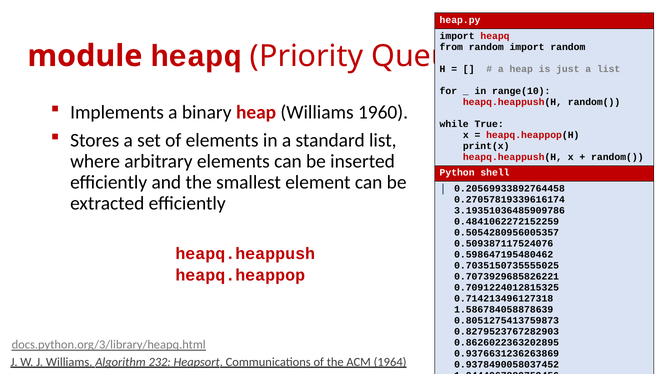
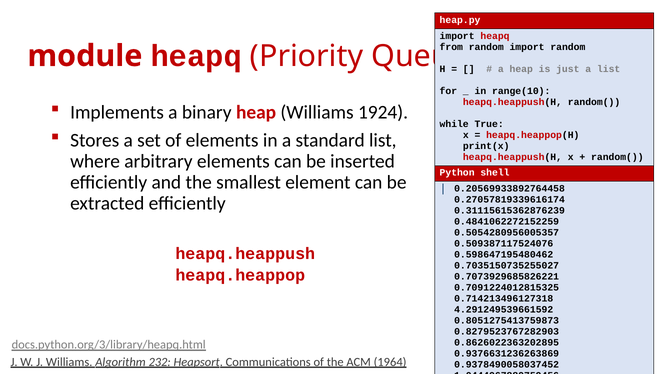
1960: 1960 -> 1924
3.19351036485909786: 3.19351036485909786 -> 0.31115615362876239
0.7035150735555025: 0.7035150735555025 -> 0.7035150735255027
1.586784058878639: 1.586784058878639 -> 4.291249539661592
